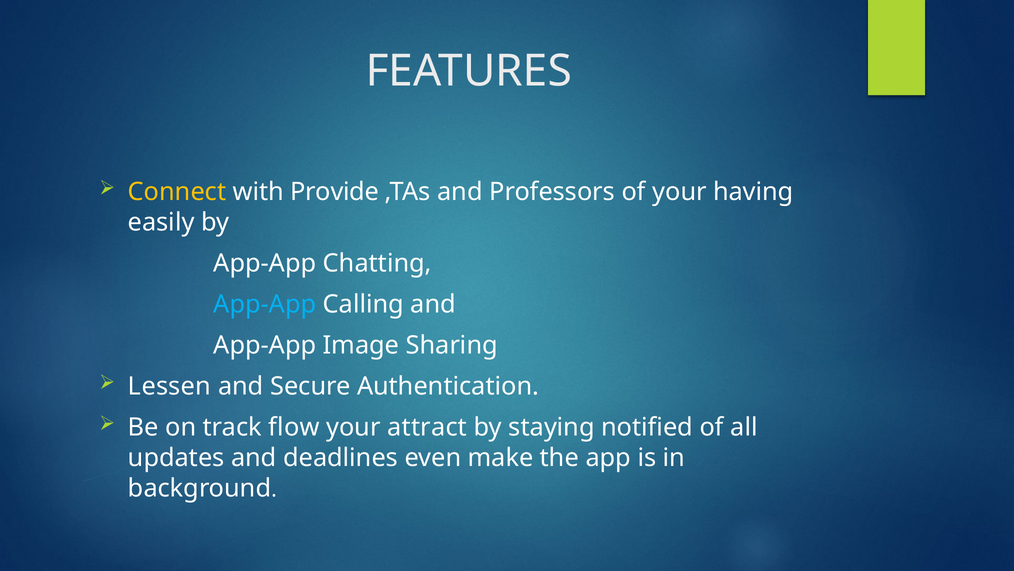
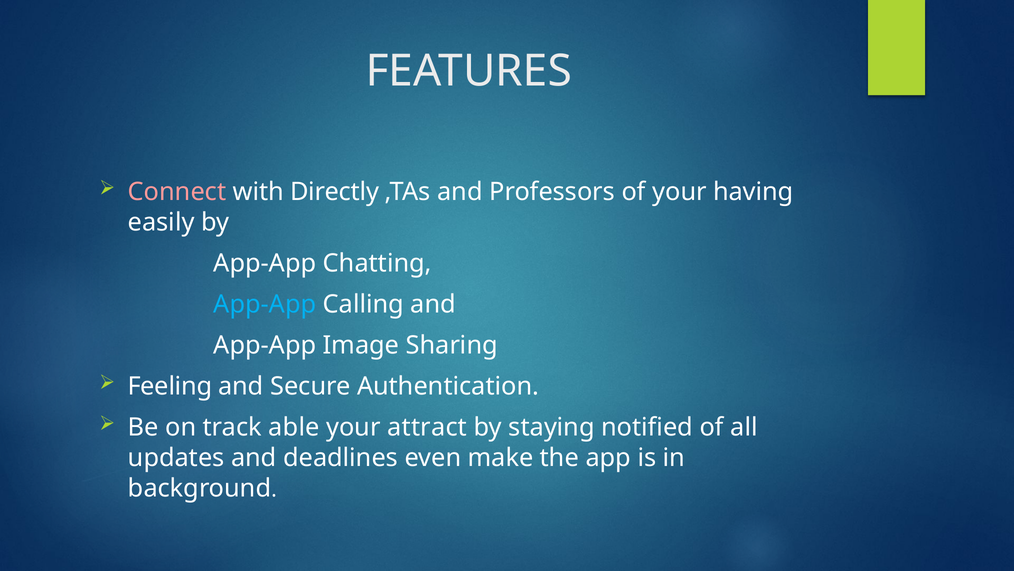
Connect colour: yellow -> pink
Provide: Provide -> Directly
Lessen: Lessen -> Feeling
flow: flow -> able
